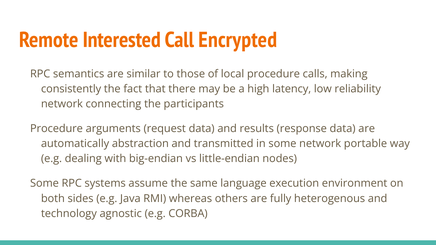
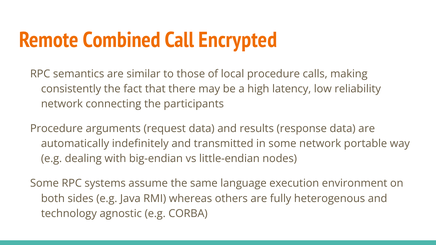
Interested: Interested -> Combined
abstraction: abstraction -> indefinitely
